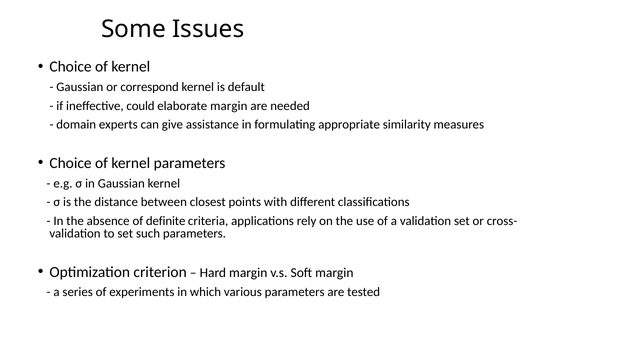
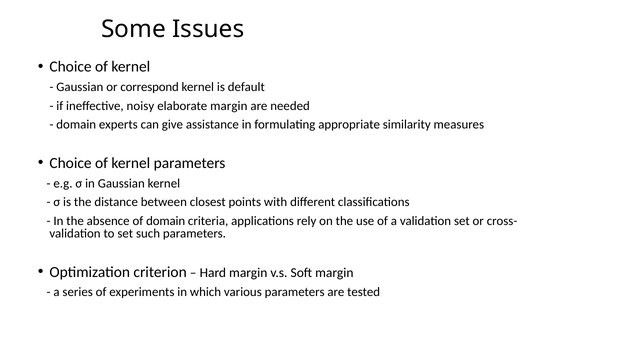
could: could -> noisy
of definite: definite -> domain
